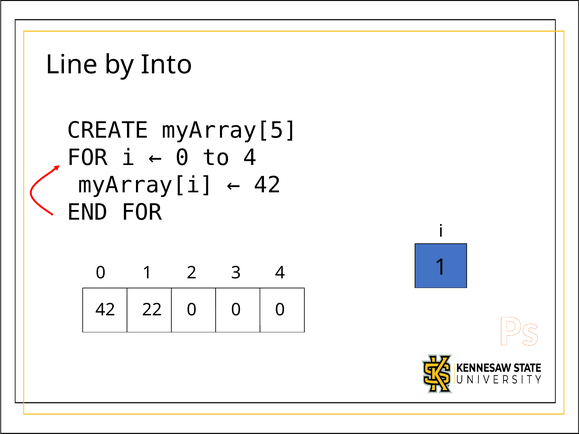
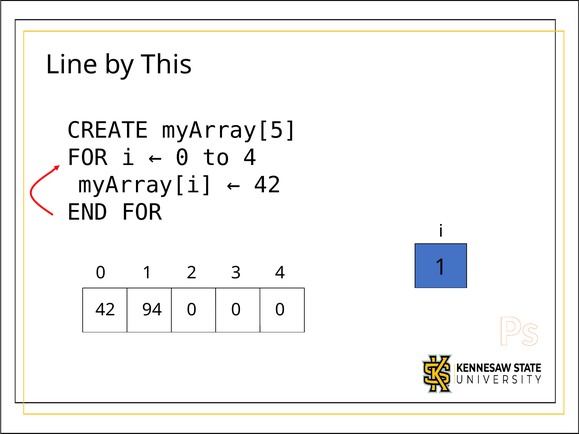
Into: Into -> This
22: 22 -> 94
